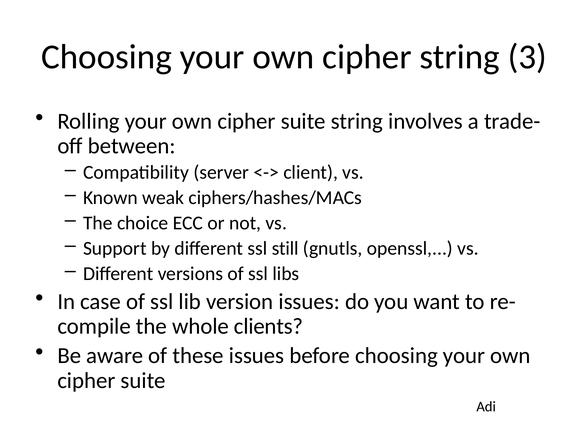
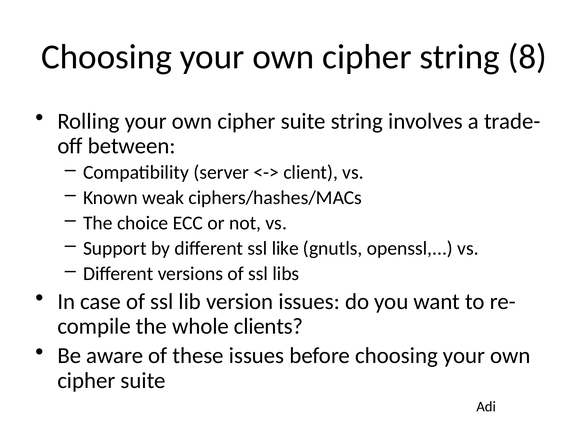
3: 3 -> 8
still: still -> like
